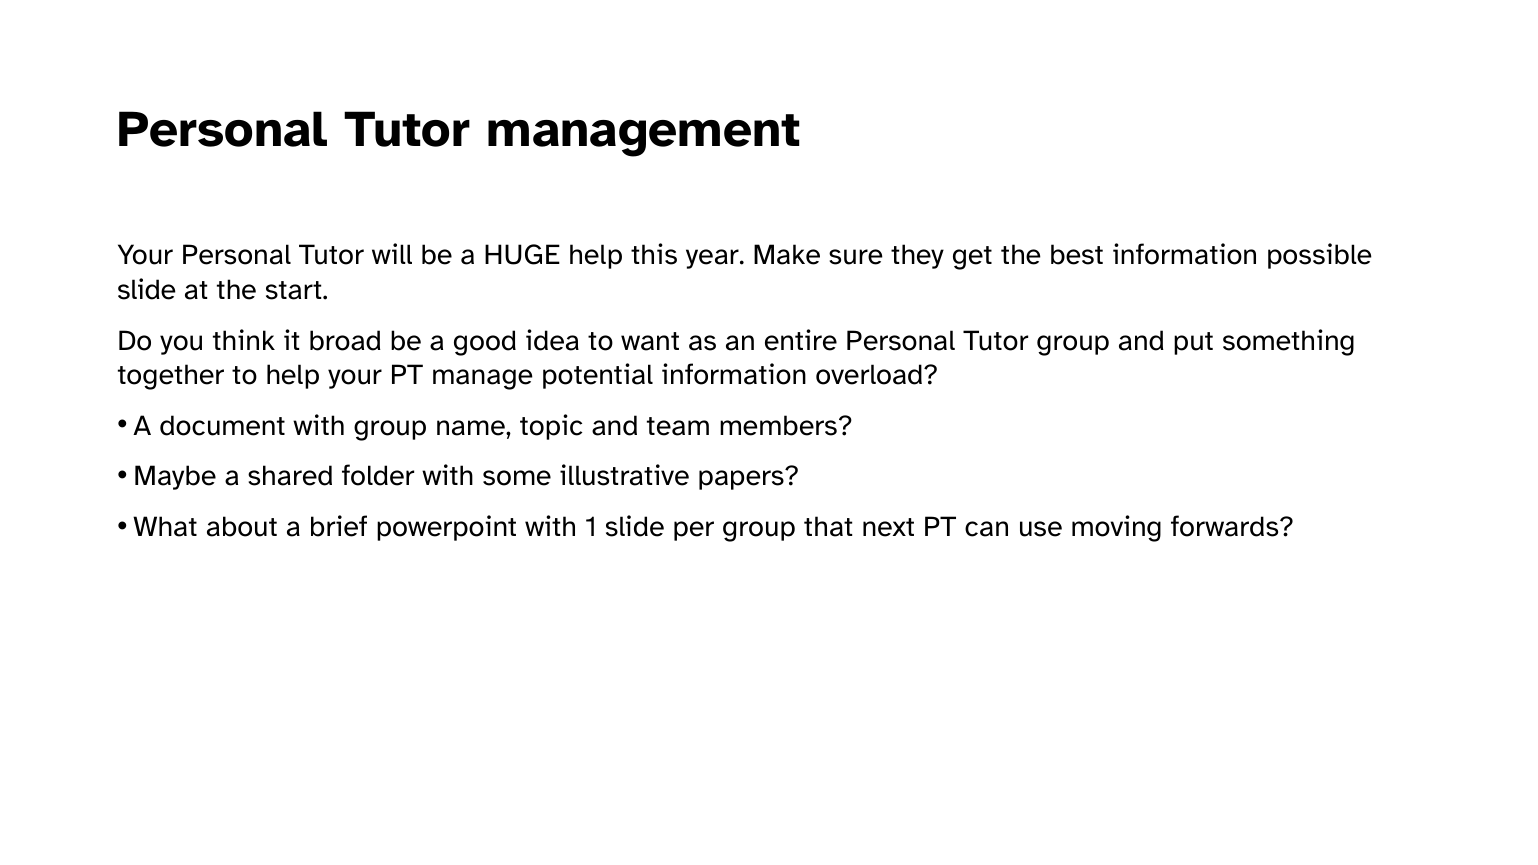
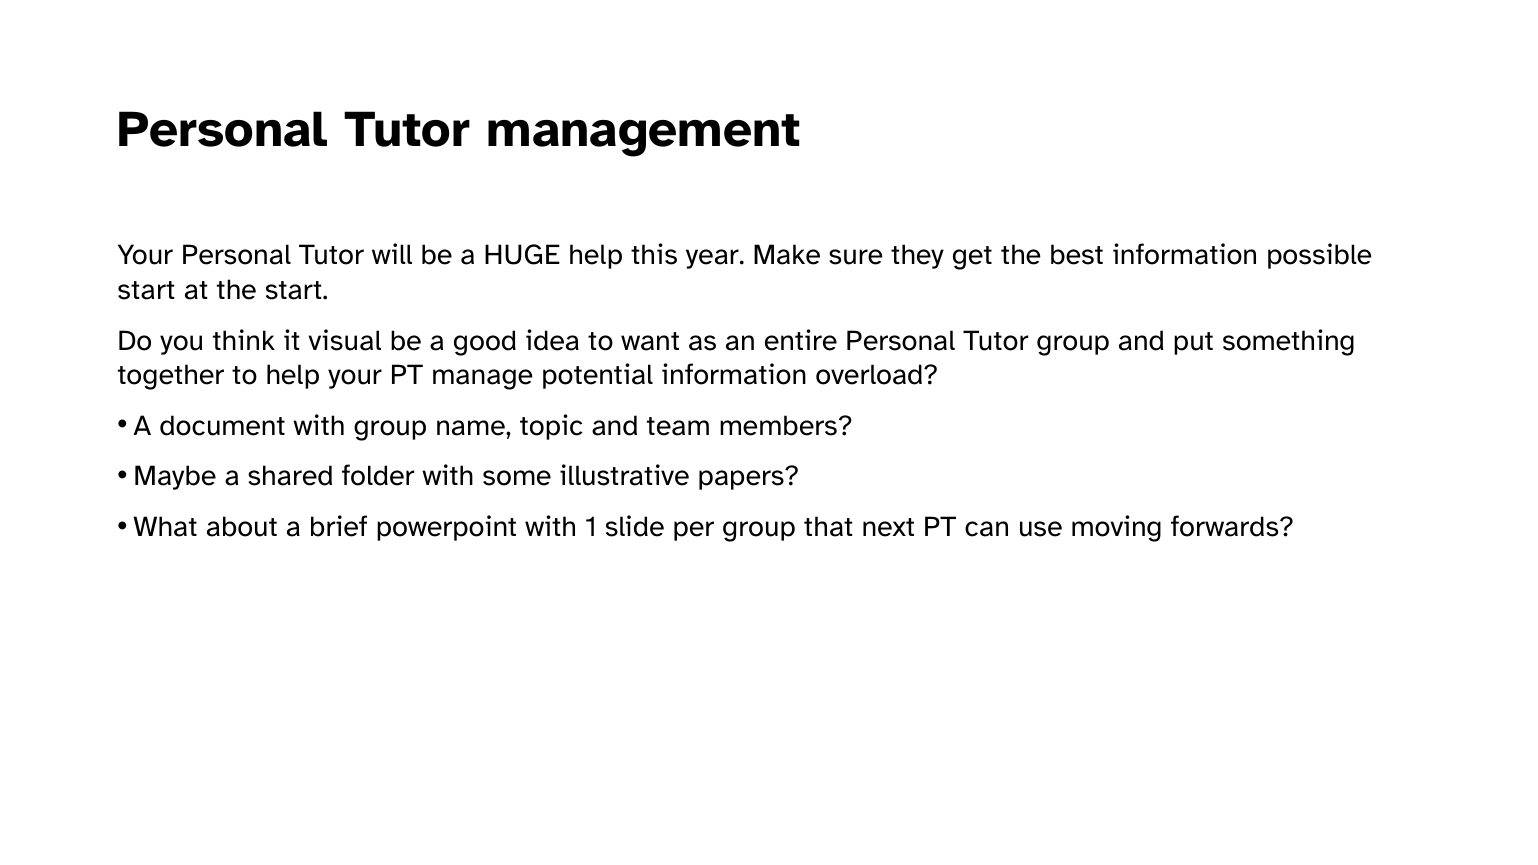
slide at (147, 290): slide -> start
broad: broad -> visual
